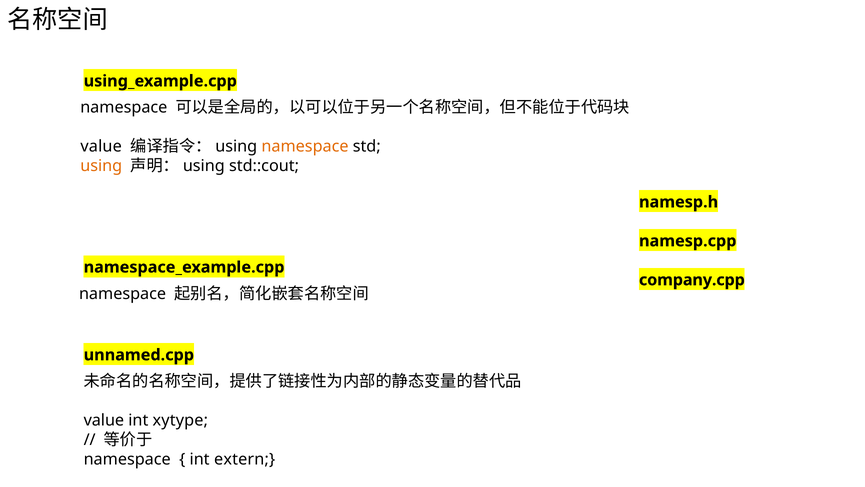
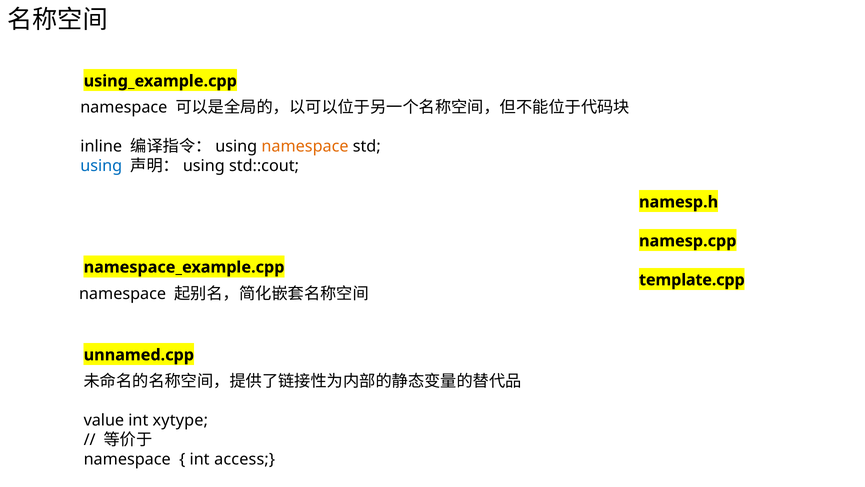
value at (101, 146): value -> inline
using colour: orange -> blue
company.cpp: company.cpp -> template.cpp
extern: extern -> access
